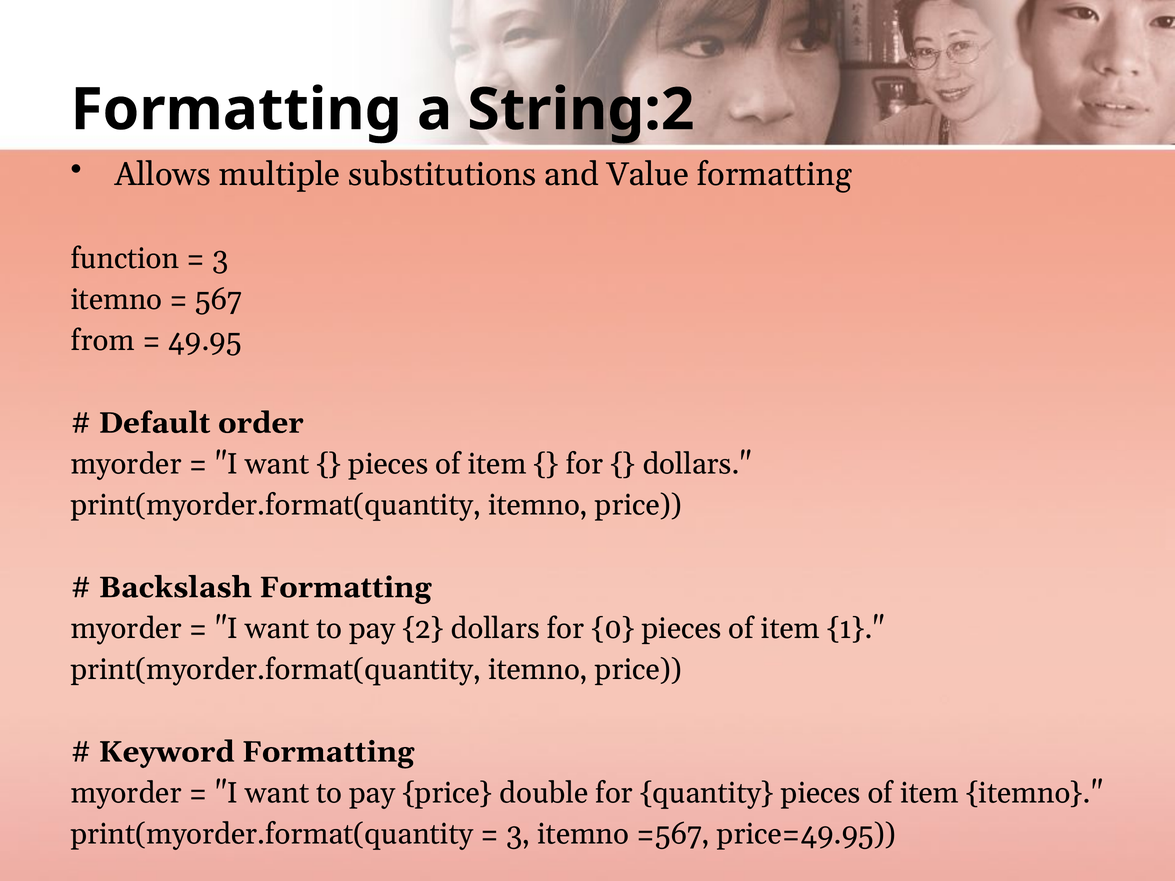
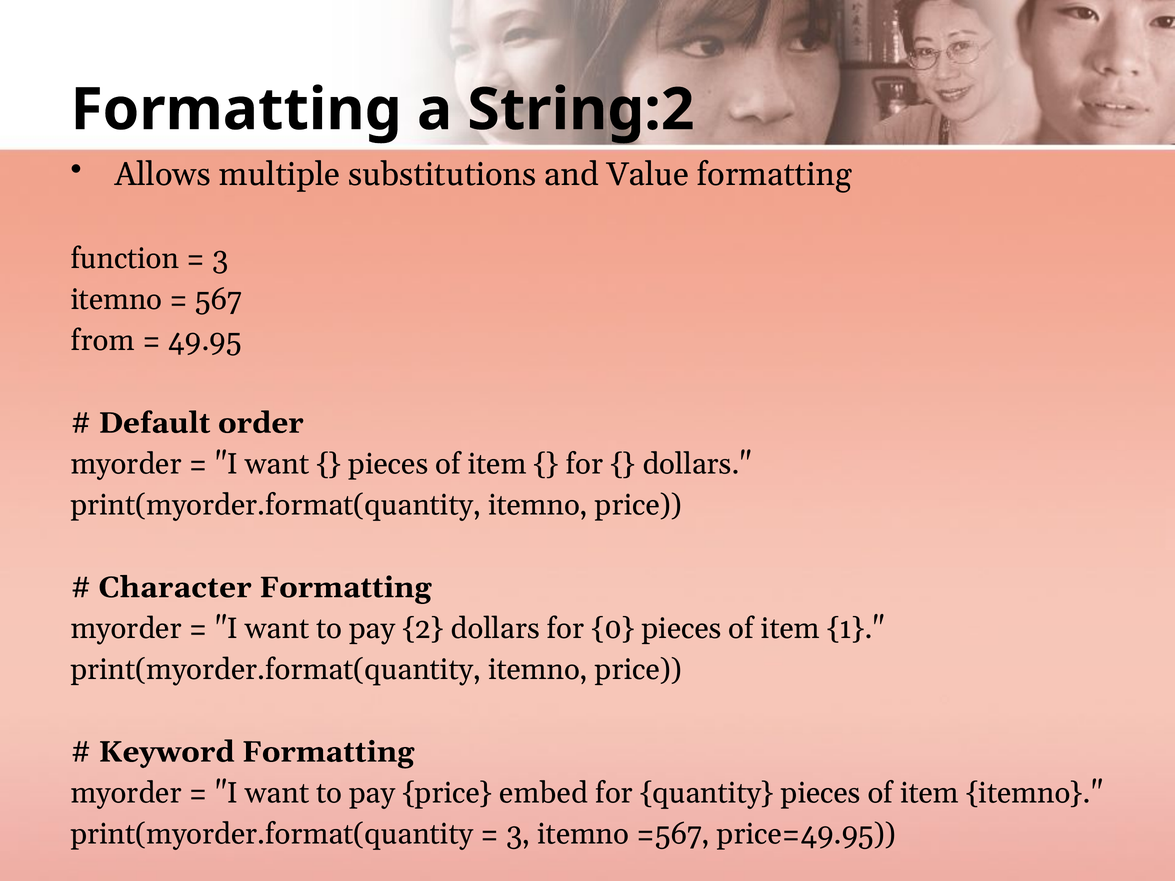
Backslash: Backslash -> Character
double: double -> embed
